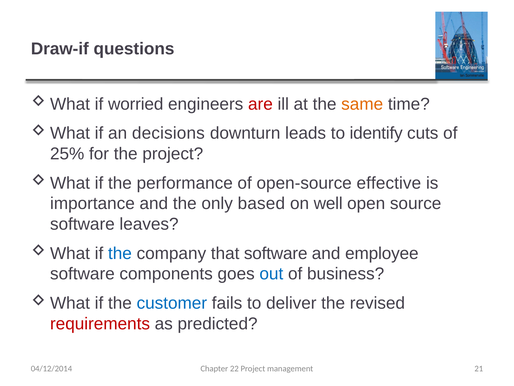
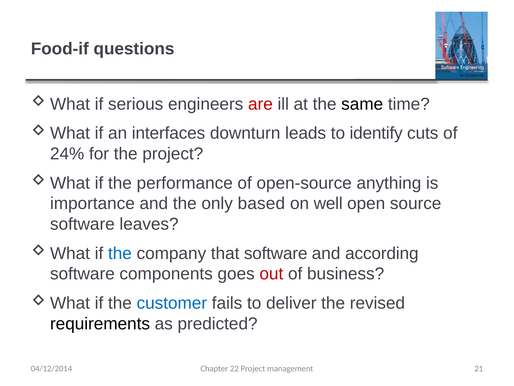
Draw-if: Draw-if -> Food-if
worried: worried -> serious
same colour: orange -> black
decisions: decisions -> interfaces
25%: 25% -> 24%
effective: effective -> anything
employee: employee -> according
out colour: blue -> red
requirements colour: red -> black
